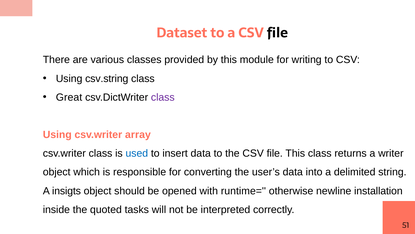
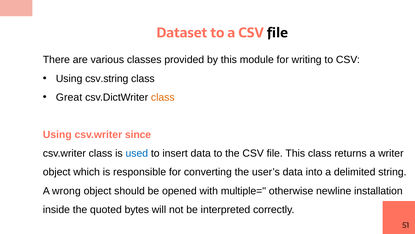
class at (163, 97) colour: purple -> orange
array: array -> since
insigts: insigts -> wrong
runtime=: runtime= -> multiple=
tasks: tasks -> bytes
